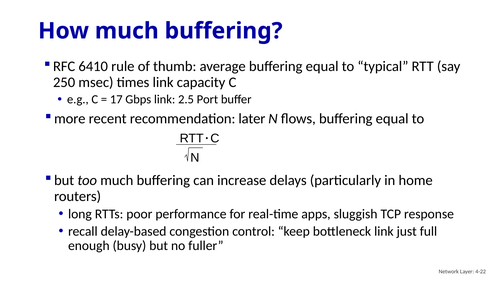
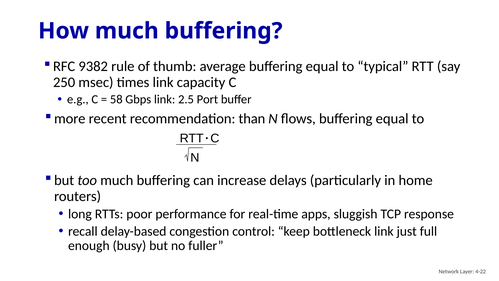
6410: 6410 -> 9382
17: 17 -> 58
later: later -> than
